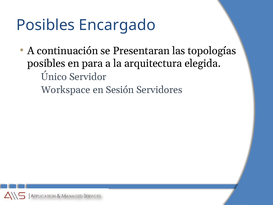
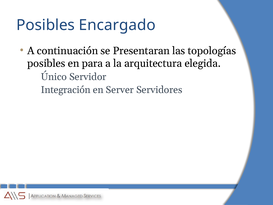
Workspace: Workspace -> Integración
Sesión: Sesión -> Server
